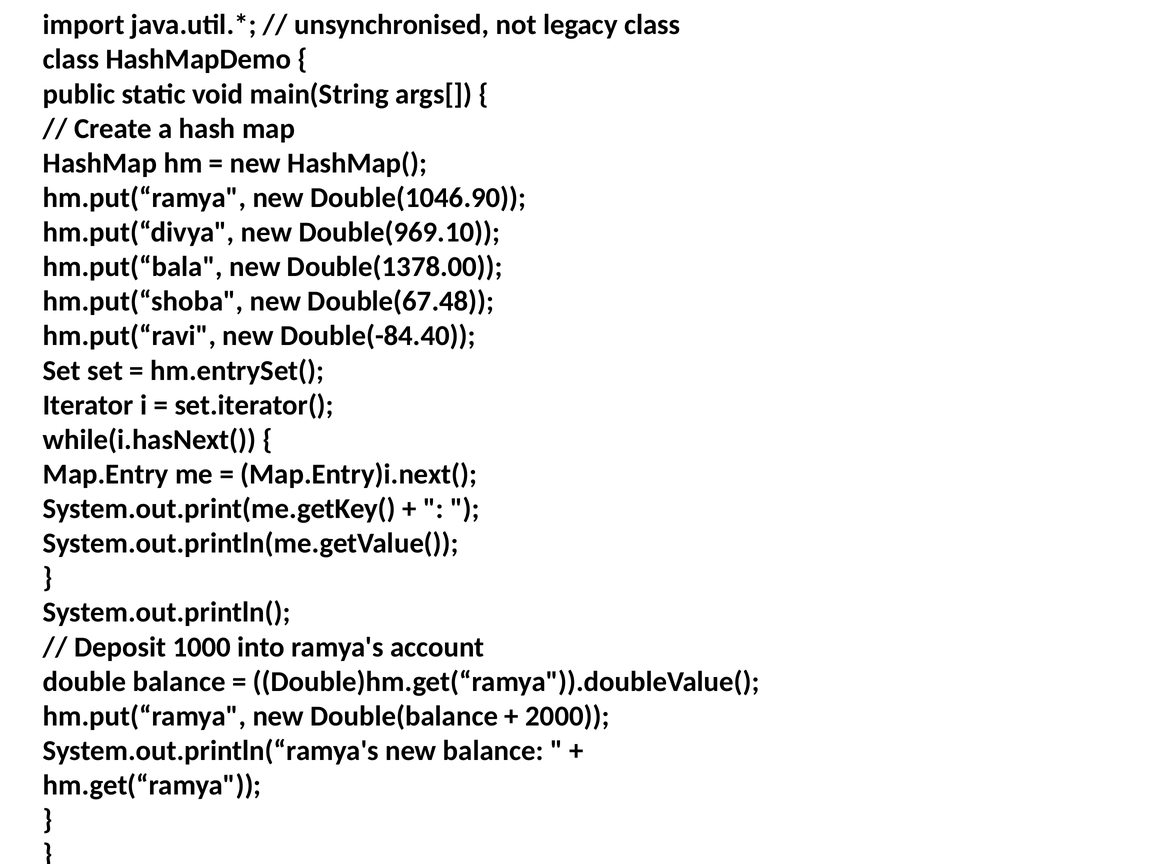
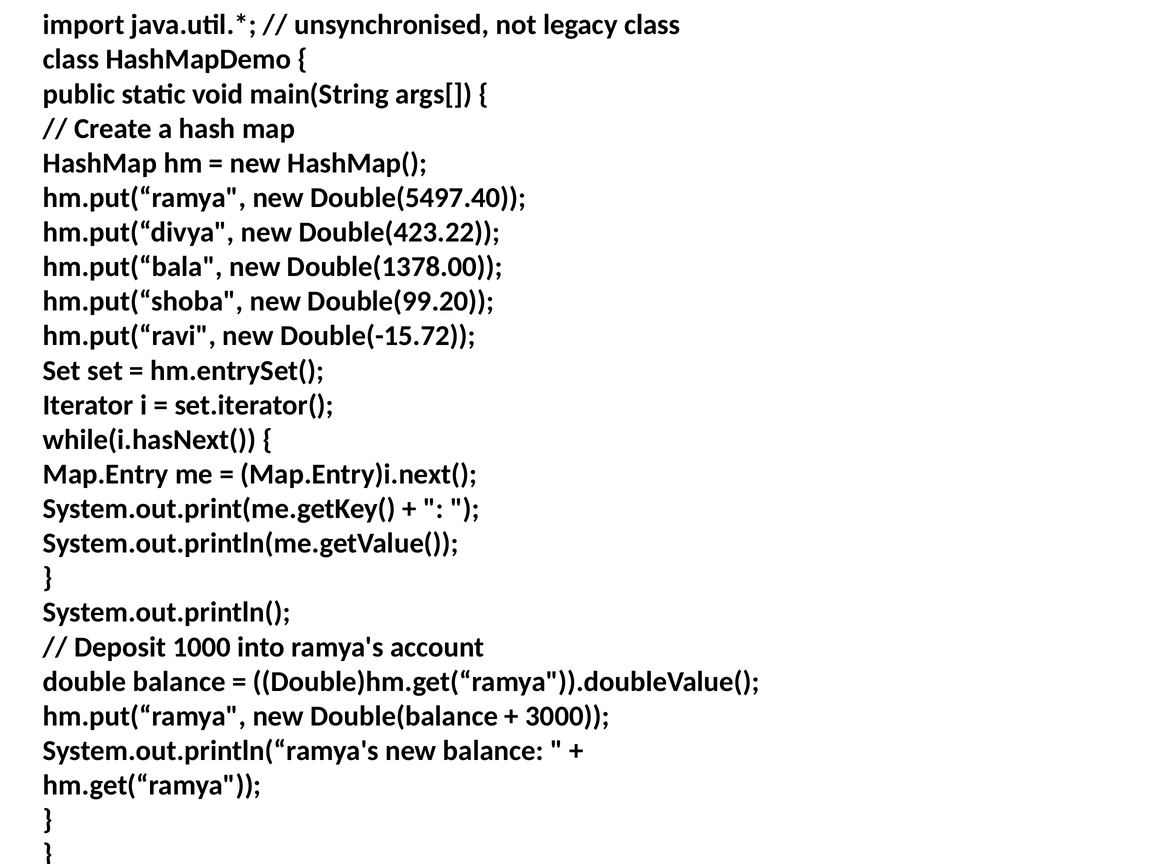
Double(1046.90: Double(1046.90 -> Double(5497.40
Double(969.10: Double(969.10 -> Double(423.22
Double(67.48: Double(67.48 -> Double(99.20
Double(-84.40: Double(-84.40 -> Double(-15.72
2000: 2000 -> 3000
